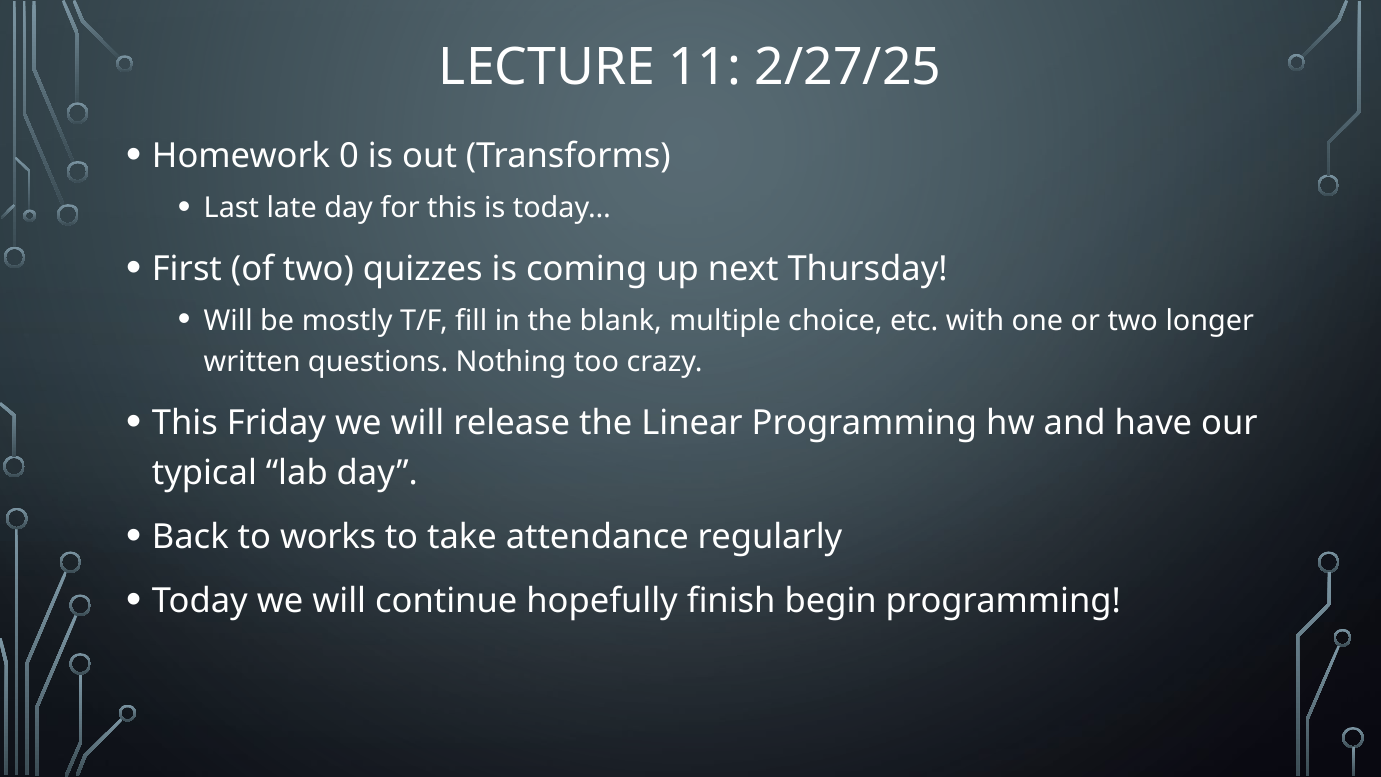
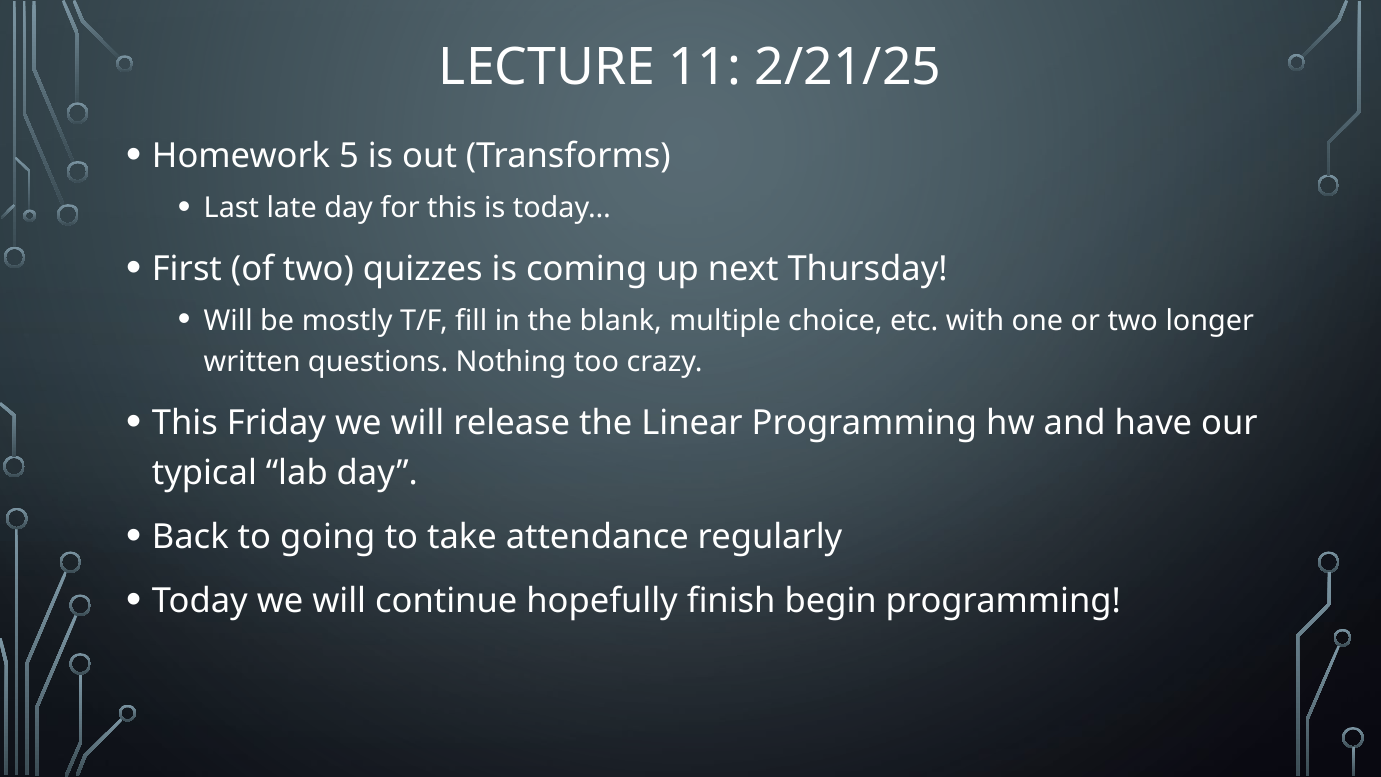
2/27/25: 2/27/25 -> 2/21/25
0: 0 -> 5
works: works -> going
